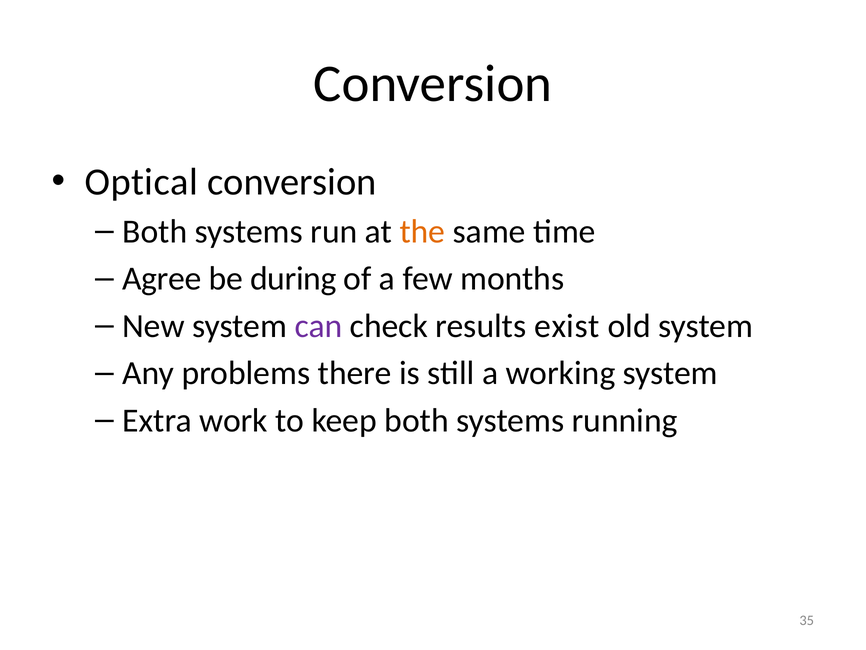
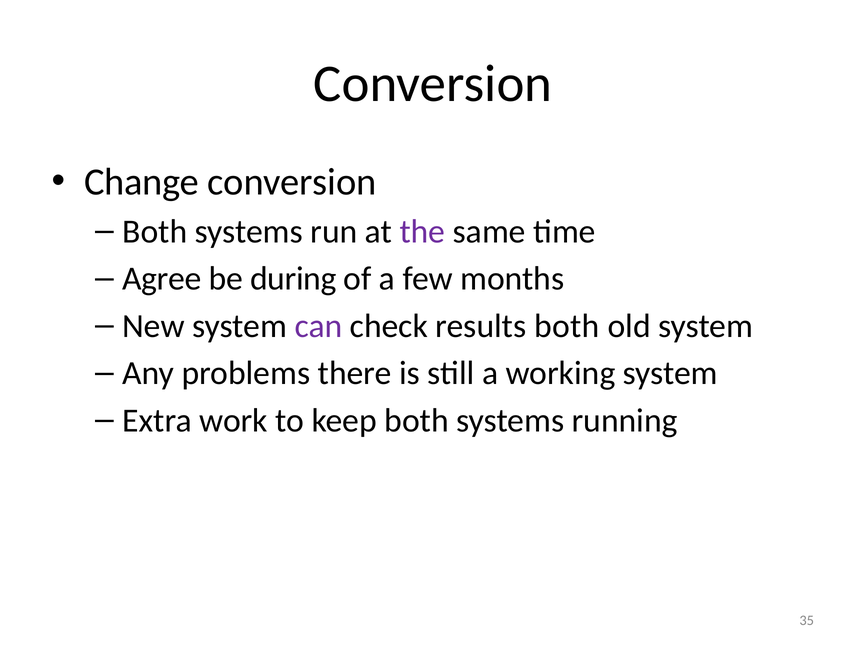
Optical: Optical -> Change
the colour: orange -> purple
results exist: exist -> both
